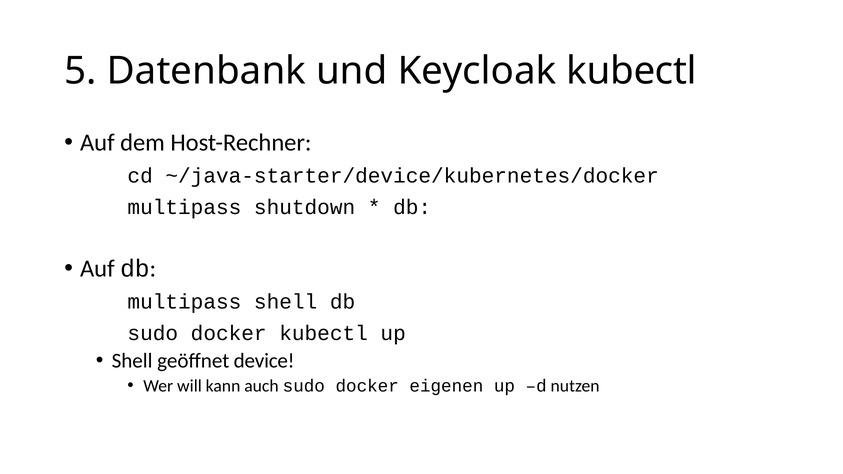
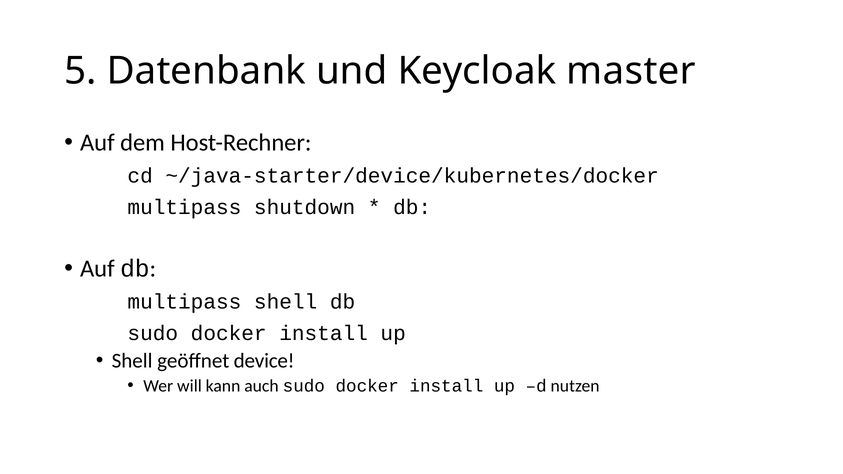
Keycloak kubectl: kubectl -> master
kubectl at (324, 334): kubectl -> install
auch sudo docker eigenen: eigenen -> install
